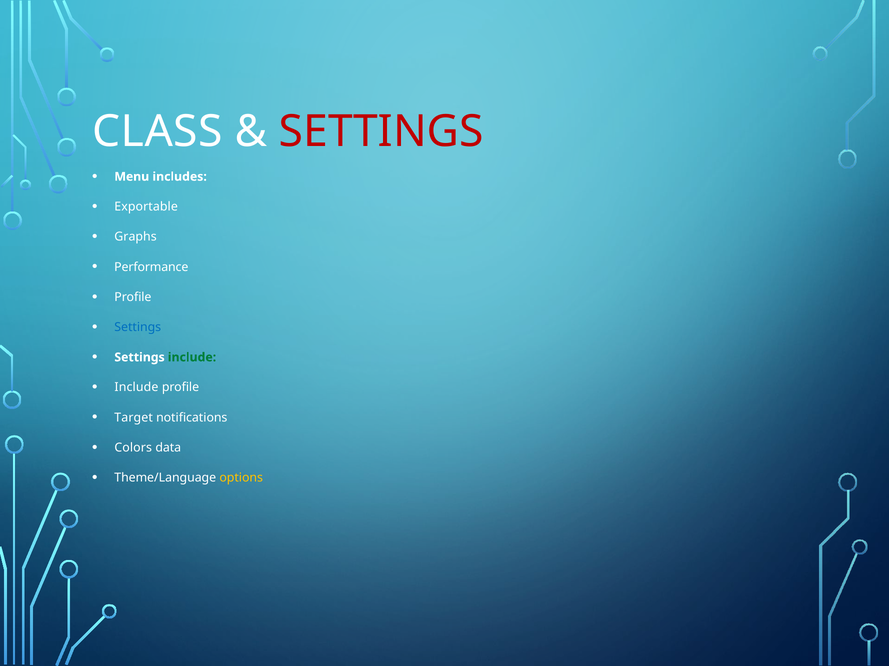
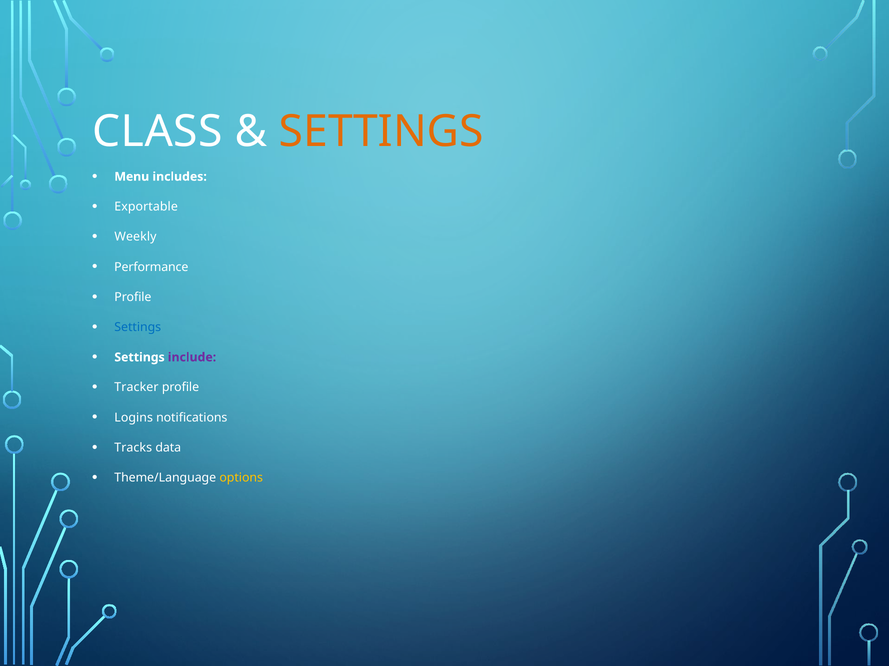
SETTINGS at (381, 132) colour: red -> orange
Graphs: Graphs -> Weekly
include at (192, 358) colour: green -> purple
Include at (136, 388): Include -> Tracker
Target: Target -> Logins
Colors: Colors -> Tracks
